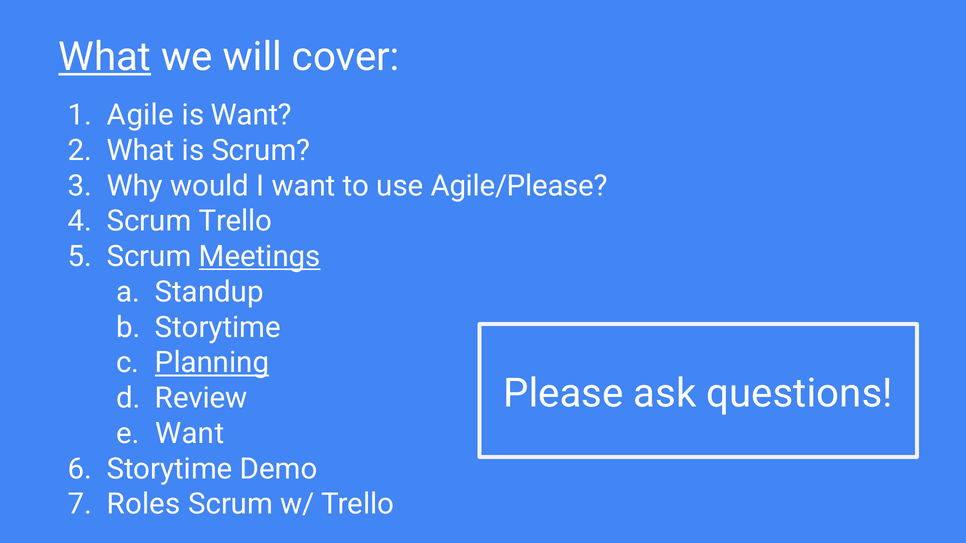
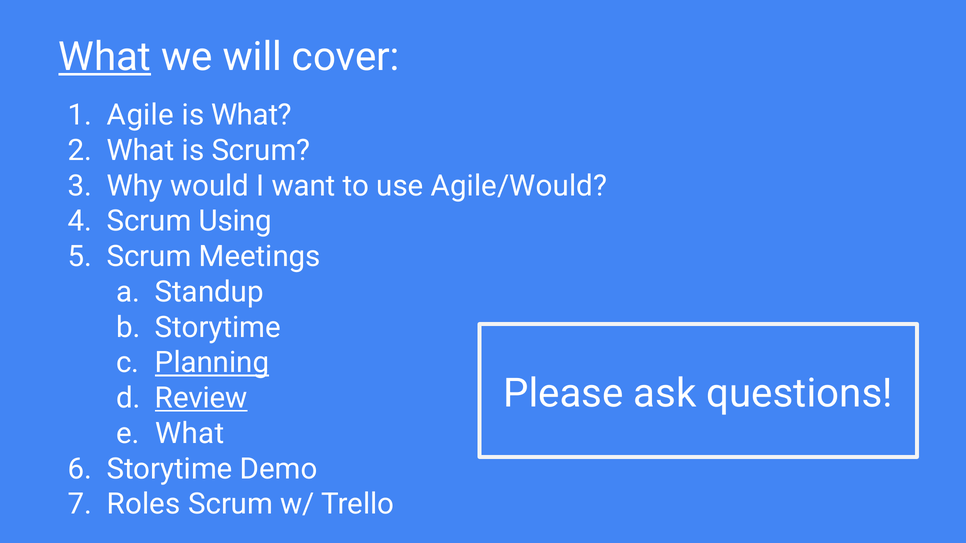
is Want: Want -> What
Agile/Please: Agile/Please -> Agile/Would
Scrum Trello: Trello -> Using
Meetings underline: present -> none
Review underline: none -> present
Want at (190, 434): Want -> What
